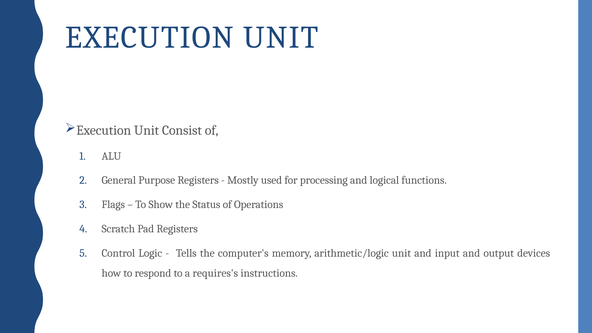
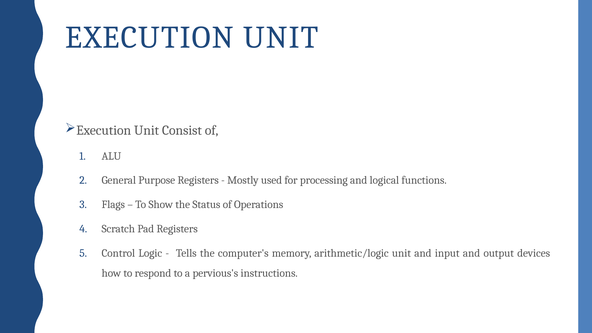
requires's: requires's -> pervious's
